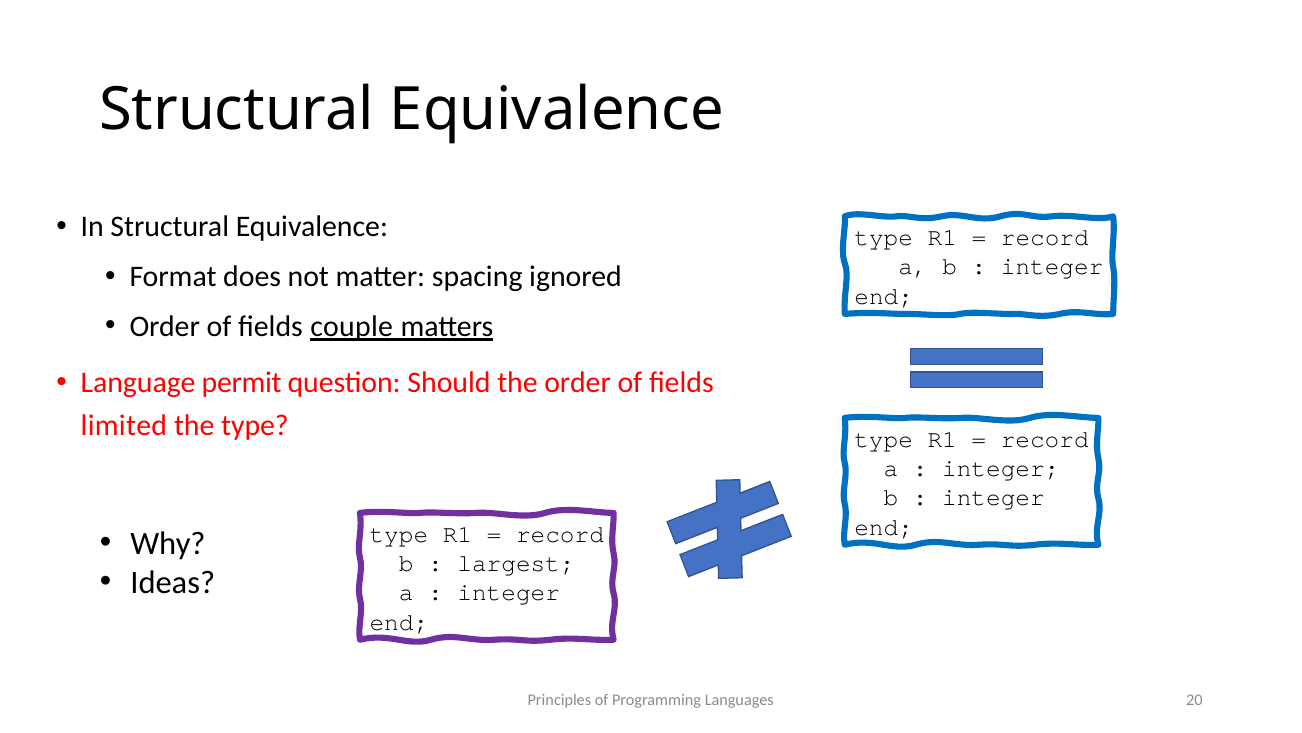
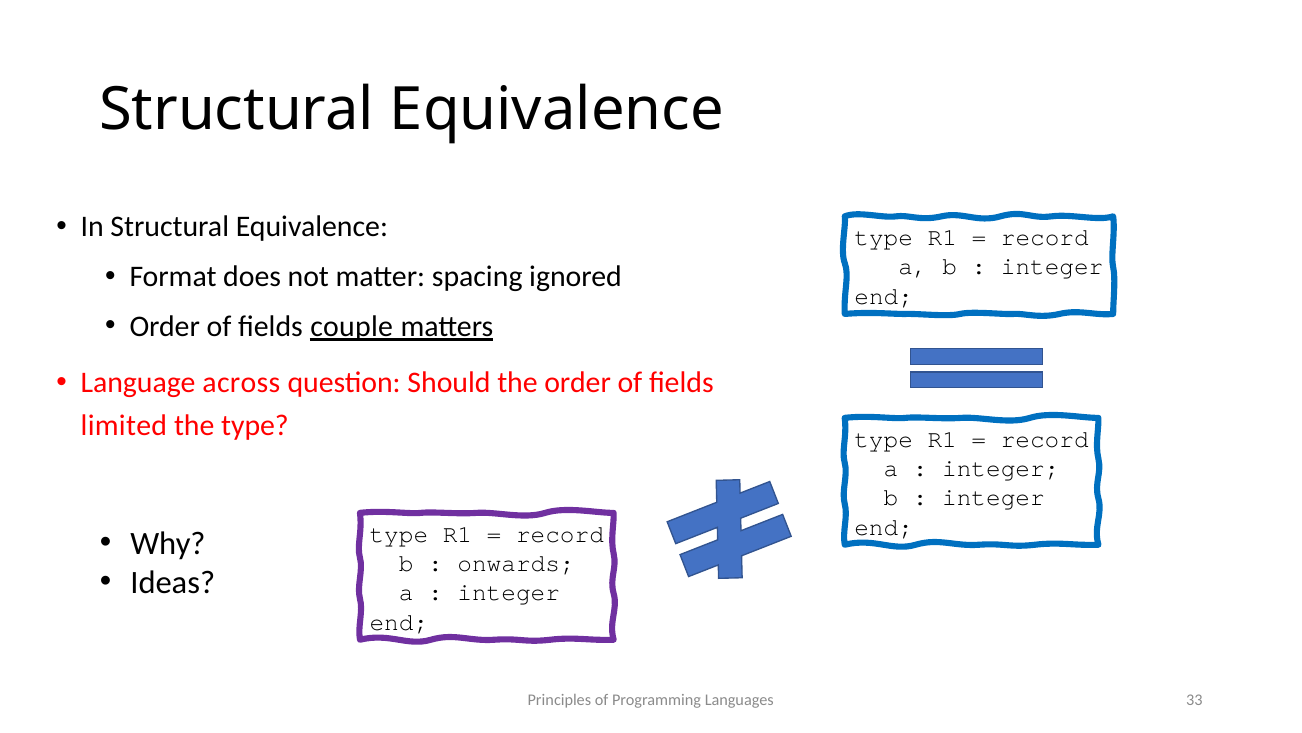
permit: permit -> across
largest: largest -> onwards
20: 20 -> 33
